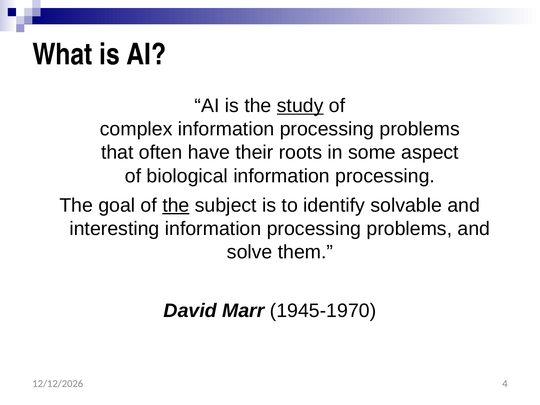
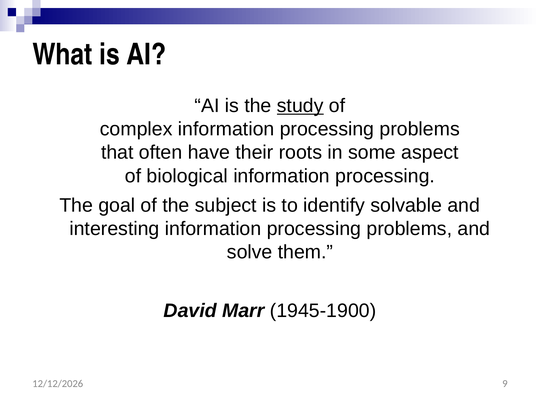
the at (176, 205) underline: present -> none
1945-1970: 1945-1970 -> 1945-1900
4: 4 -> 9
